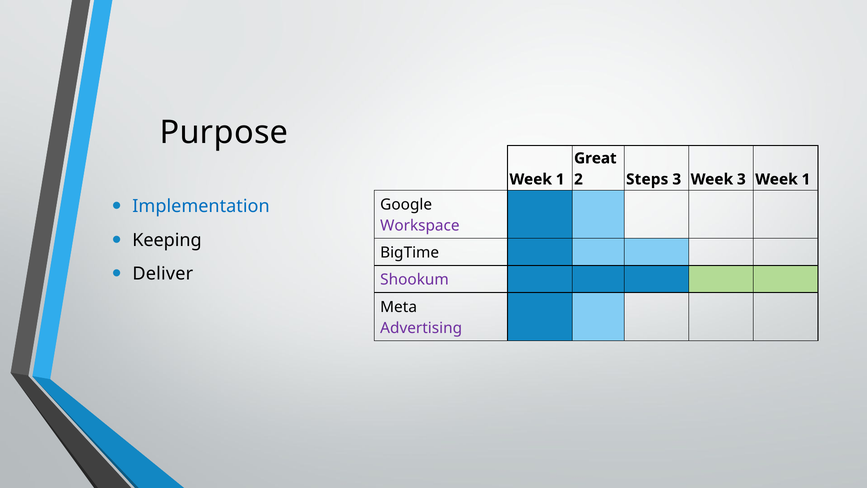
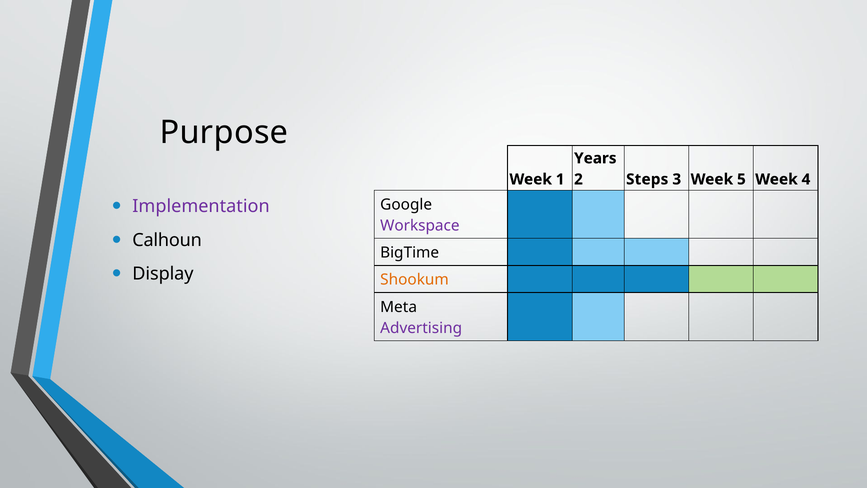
Great: Great -> Years
Week 3: 3 -> 5
1 at (806, 179): 1 -> 4
Implementation colour: blue -> purple
Keeping: Keeping -> Calhoun
Deliver: Deliver -> Display
Shookum colour: purple -> orange
